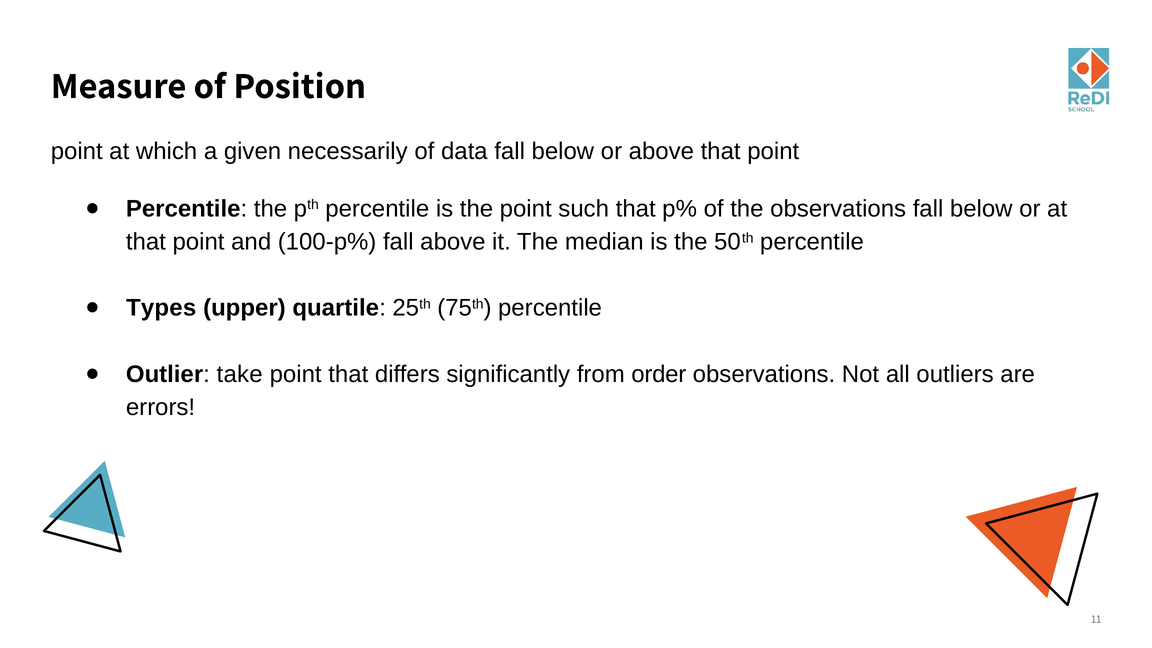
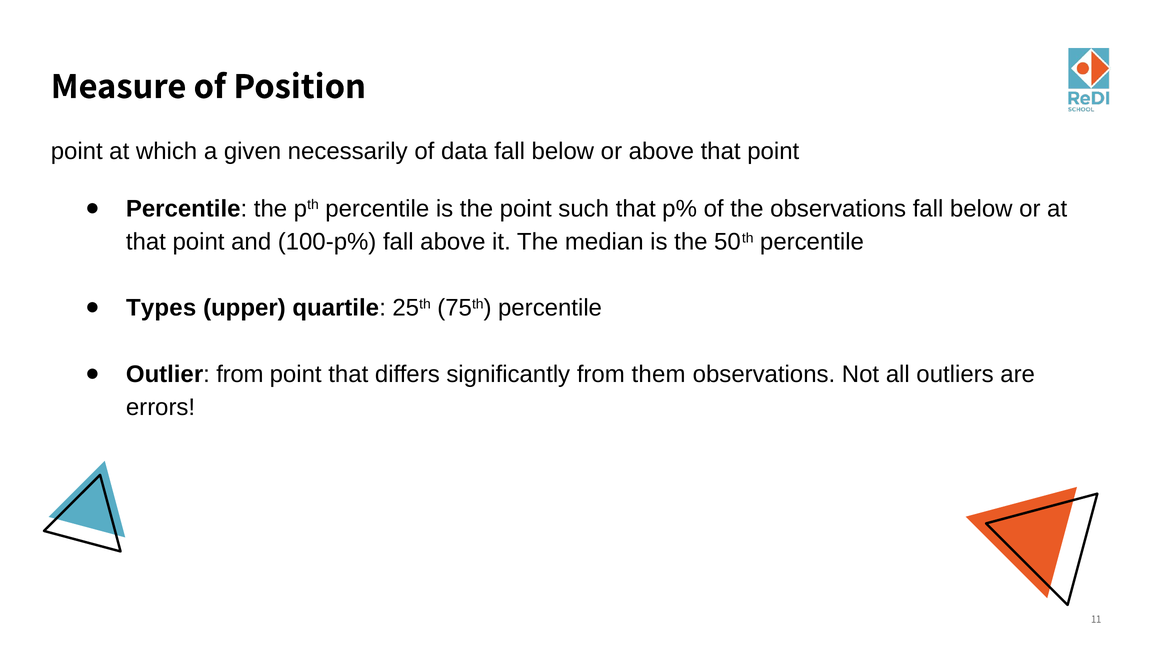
Outlier take: take -> from
order: order -> them
